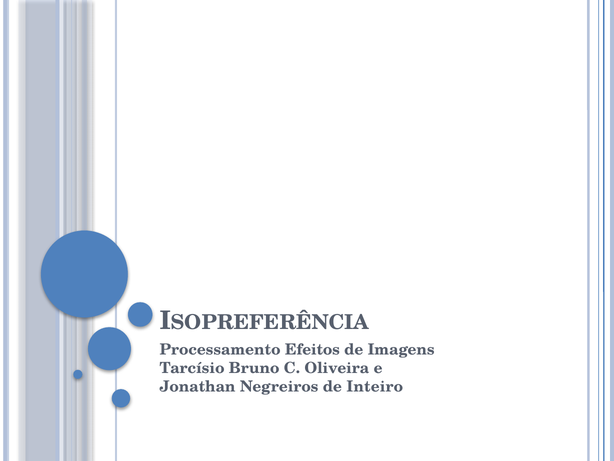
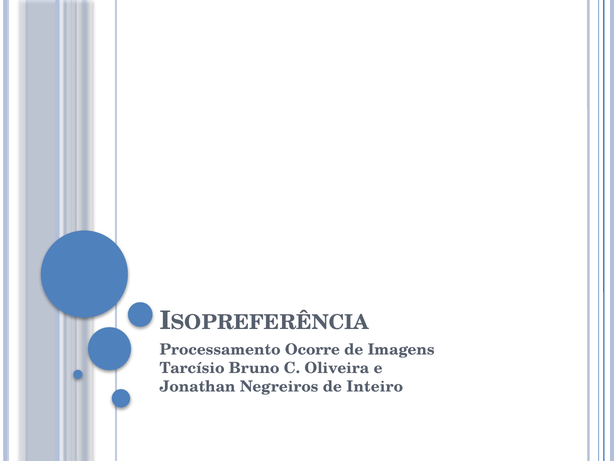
Efeitos: Efeitos -> Ocorre
